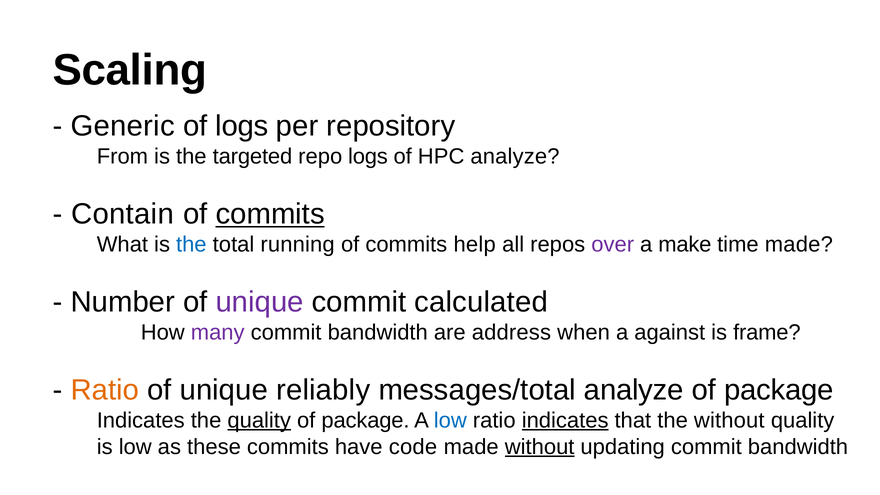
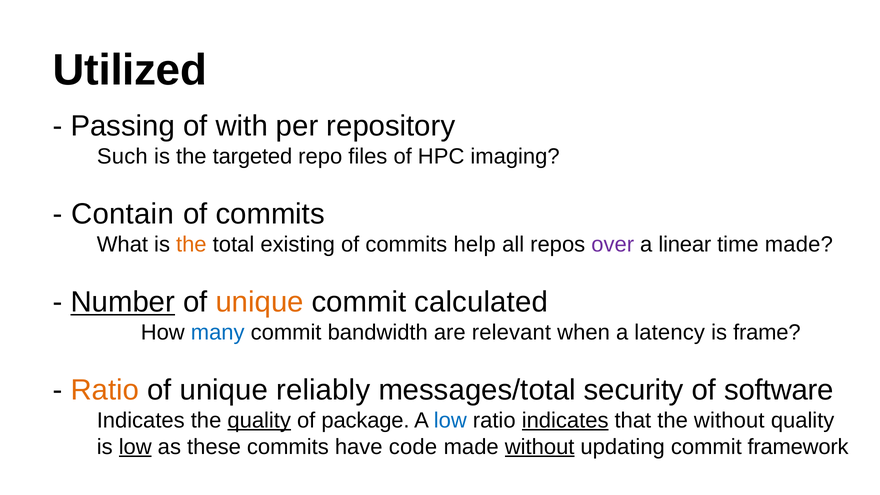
Scaling: Scaling -> Utilized
Generic: Generic -> Passing
of logs: logs -> with
From: From -> Such
repo logs: logs -> files
HPC analyze: analyze -> imaging
commits at (270, 214) underline: present -> none
the at (191, 244) colour: blue -> orange
running: running -> existing
make: make -> linear
Number underline: none -> present
unique at (260, 302) colour: purple -> orange
many colour: purple -> blue
address: address -> relevant
against: against -> latency
messages/total analyze: analyze -> security
package at (779, 390): package -> software
low at (135, 447) underline: none -> present
updating commit bandwidth: bandwidth -> framework
